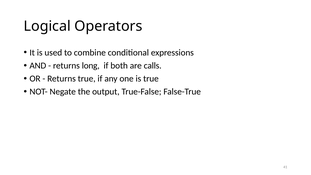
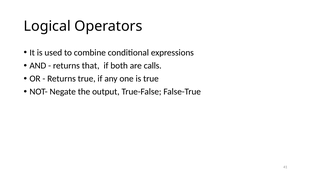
long: long -> that
